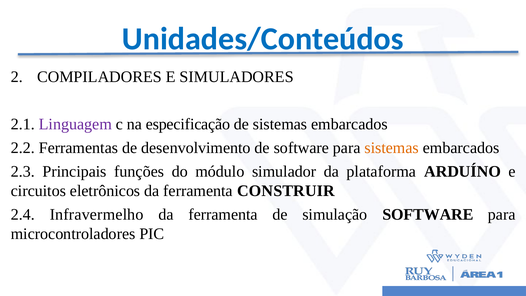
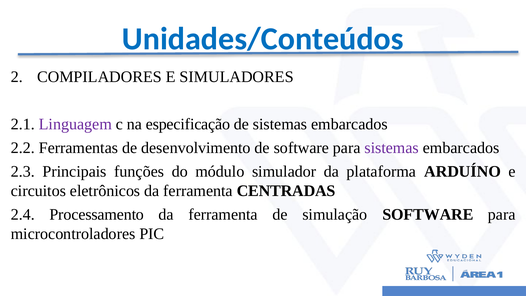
sistemas at (392, 148) colour: orange -> purple
CONSTRUIR: CONSTRUIR -> CENTRADAS
Infravermelho: Infravermelho -> Processamento
